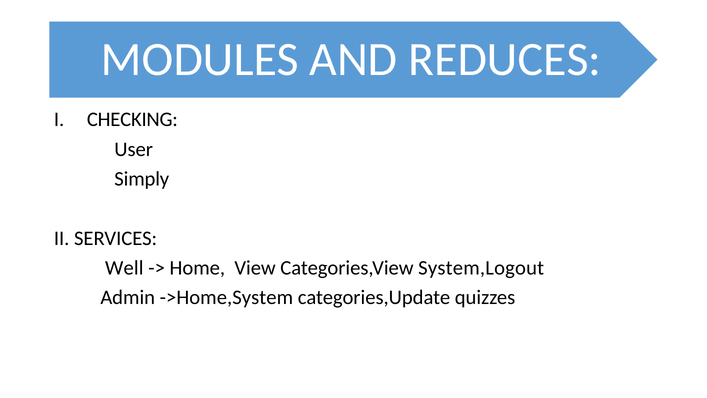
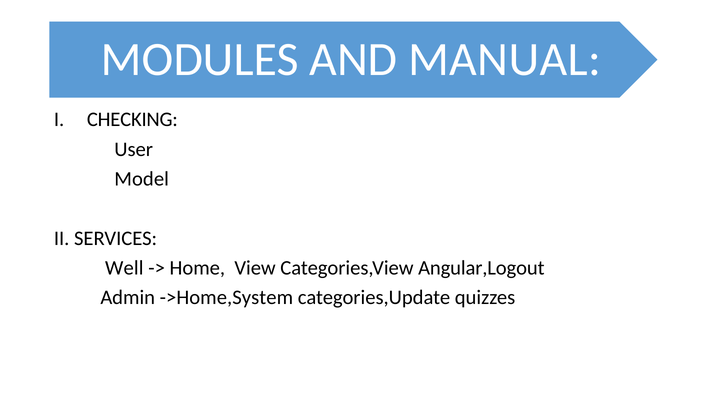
REDUCES: REDUCES -> MANUAL
Simply: Simply -> Model
System,Logout: System,Logout -> Angular,Logout
